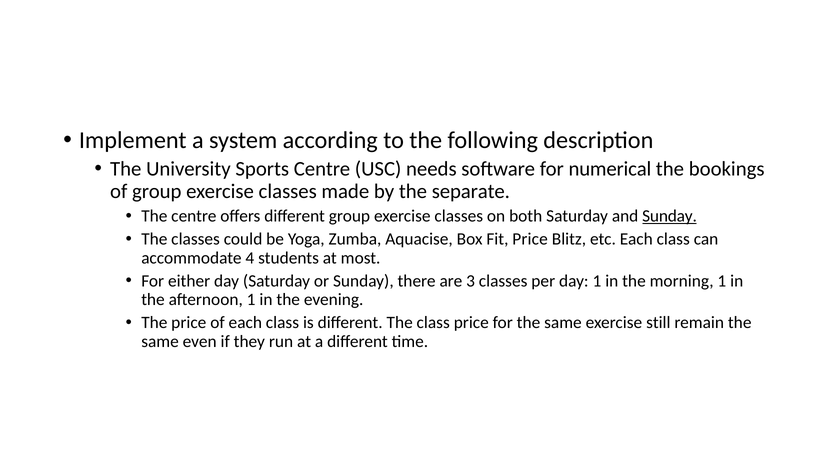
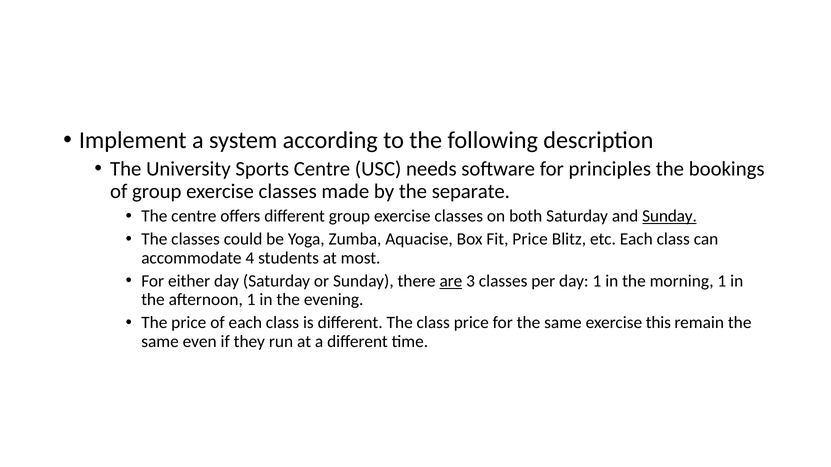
numerical: numerical -> principles
are underline: none -> present
still: still -> this
